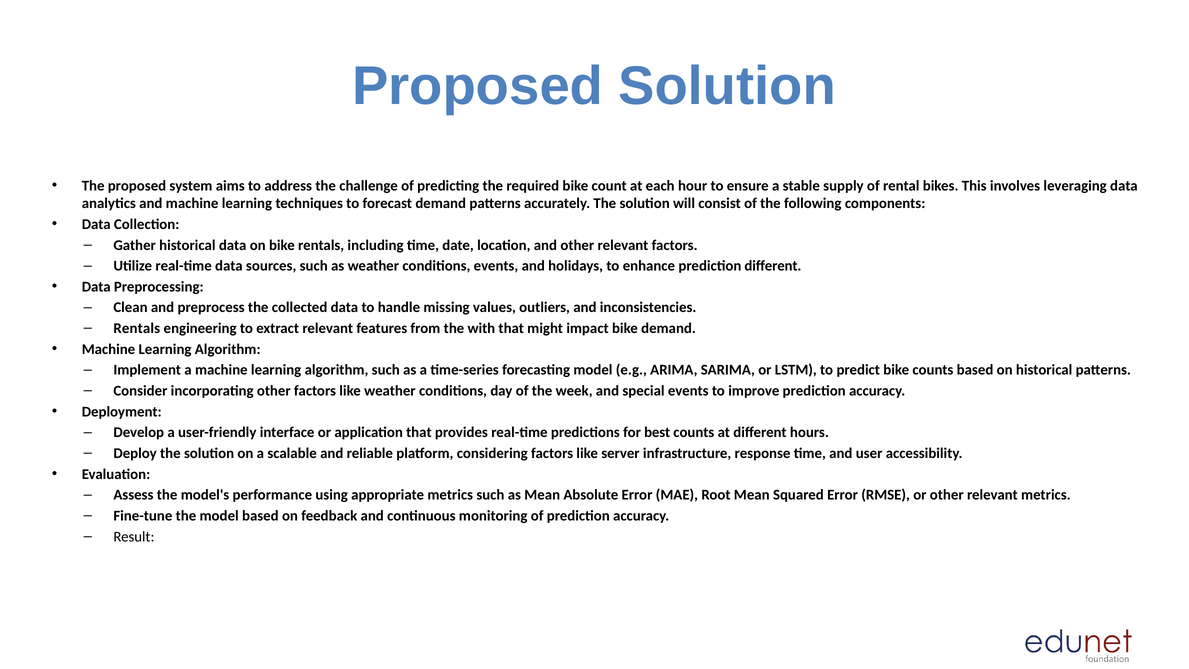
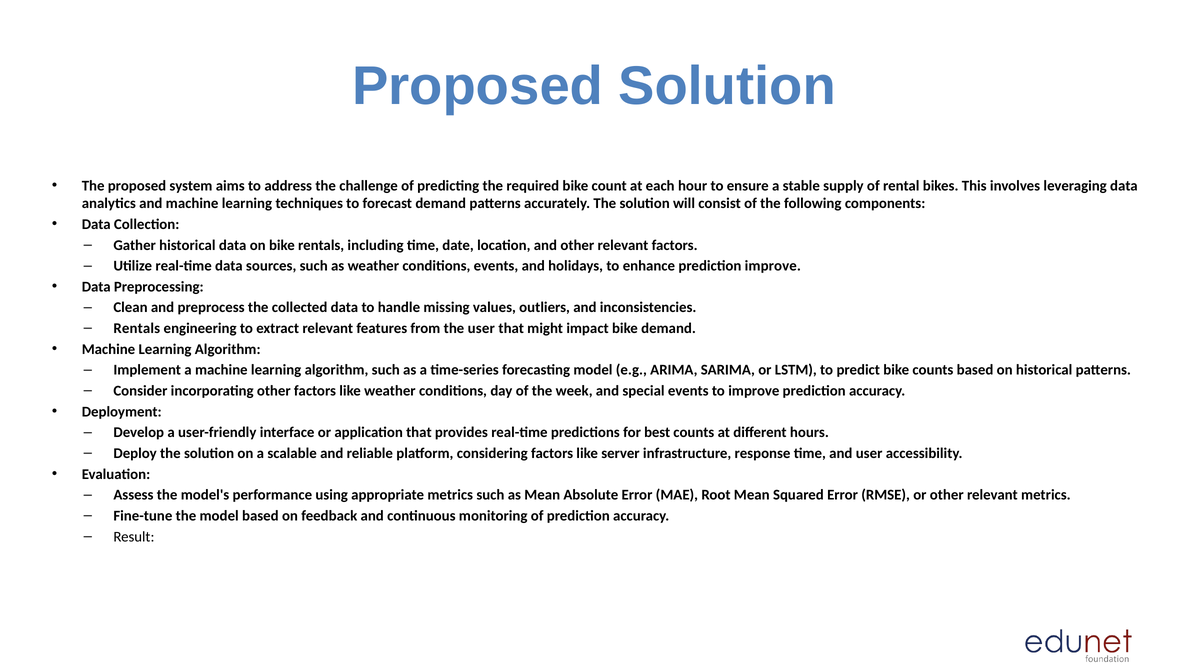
prediction different: different -> improve
the with: with -> user
